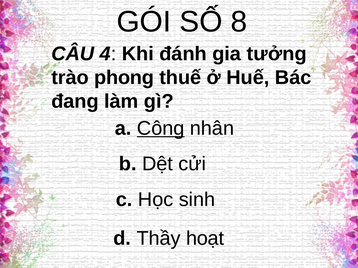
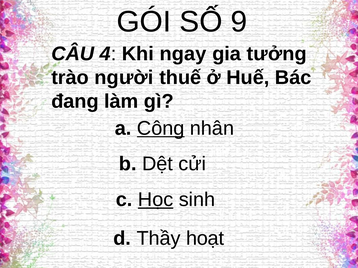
8: 8 -> 9
đánh: đánh -> ngay
phong: phong -> người
Học underline: none -> present
